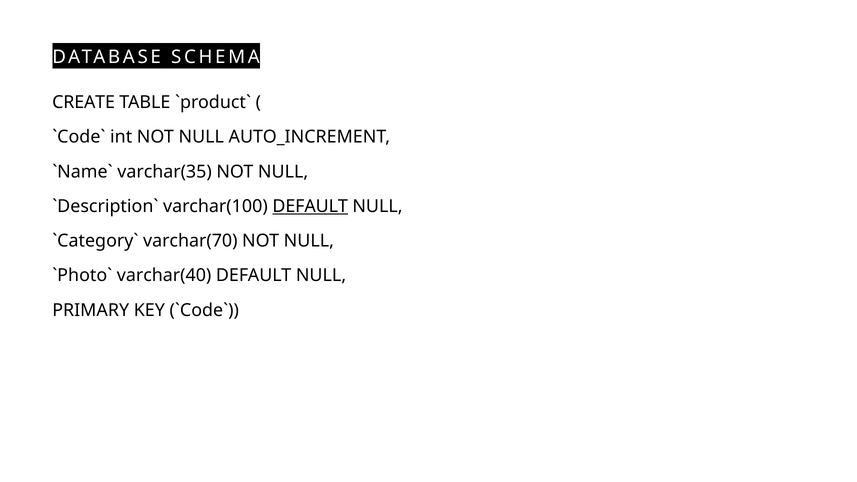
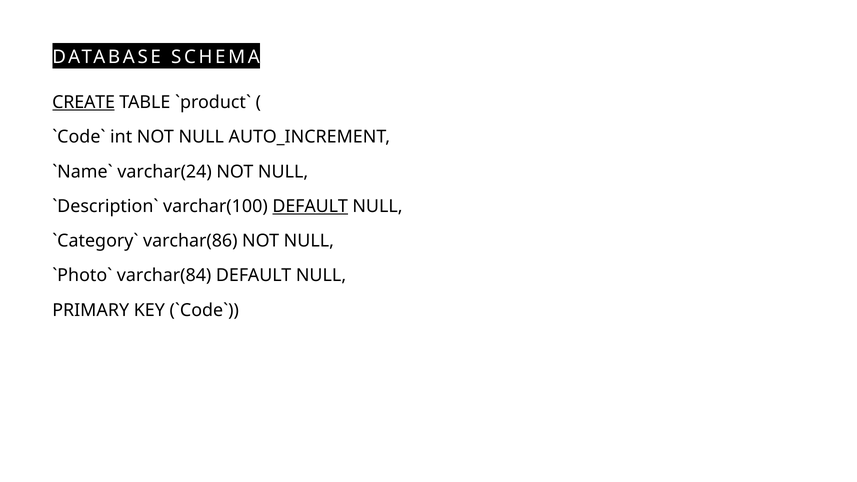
CREATE underline: none -> present
varchar(35: varchar(35 -> varchar(24
varchar(70: varchar(70 -> varchar(86
varchar(40: varchar(40 -> varchar(84
